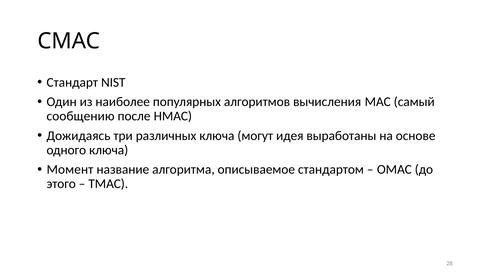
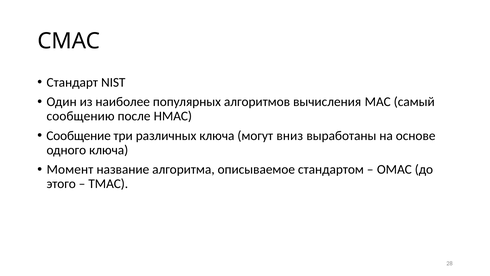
Дожидаясь: Дожидаясь -> Сообщение
идея: идея -> вниз
